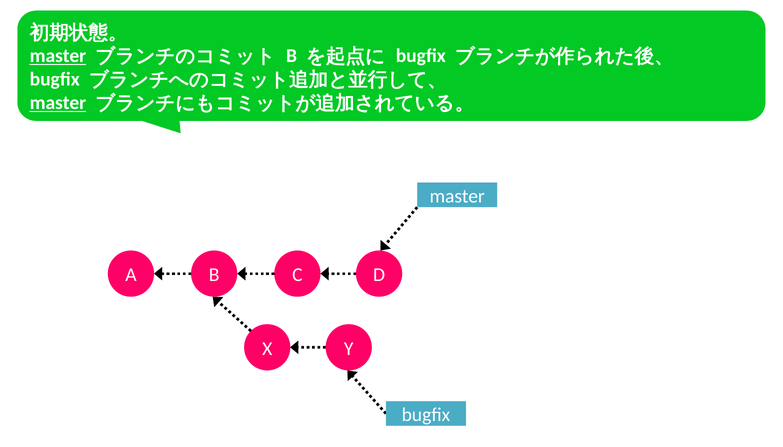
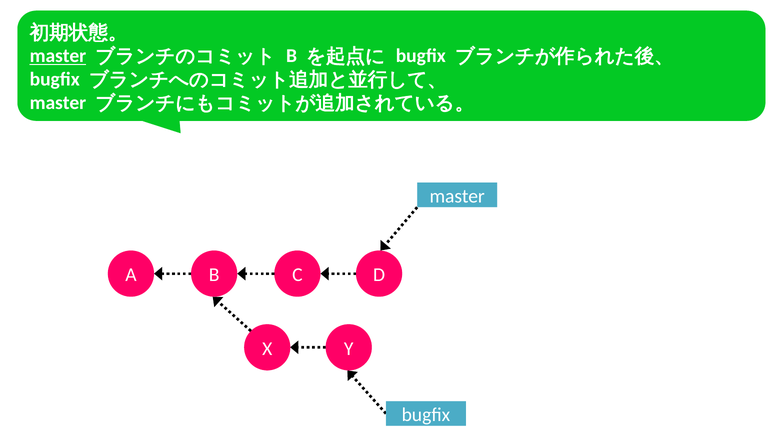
master at (58, 103) underline: present -> none
